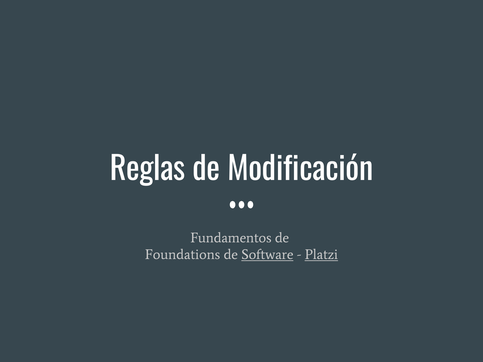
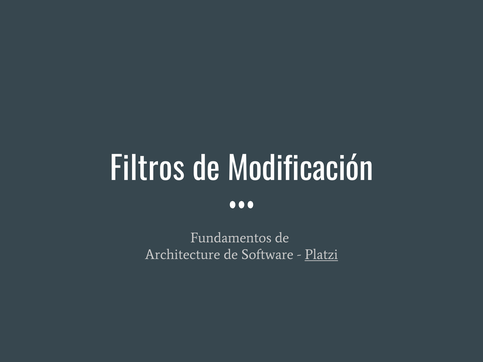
Reglas: Reglas -> Filtros
Foundations: Foundations -> Architecture
Software underline: present -> none
